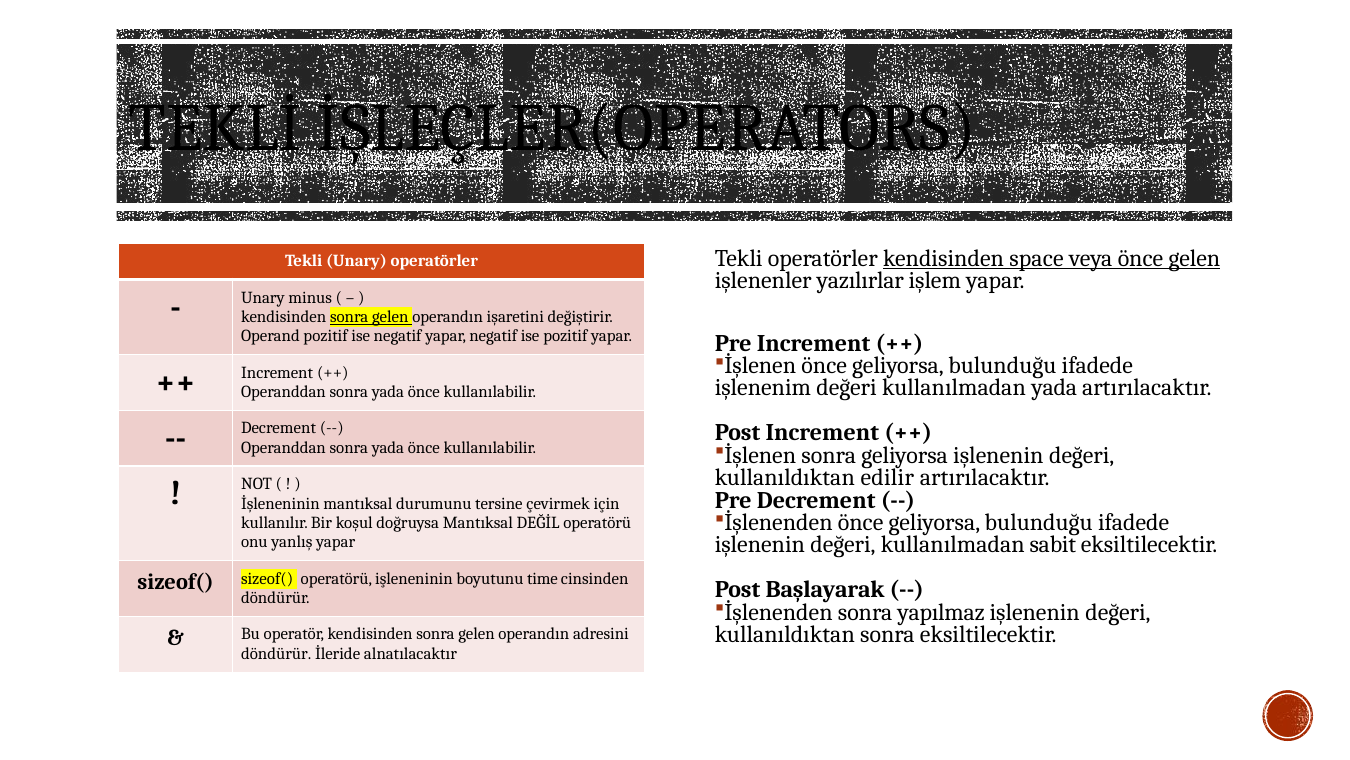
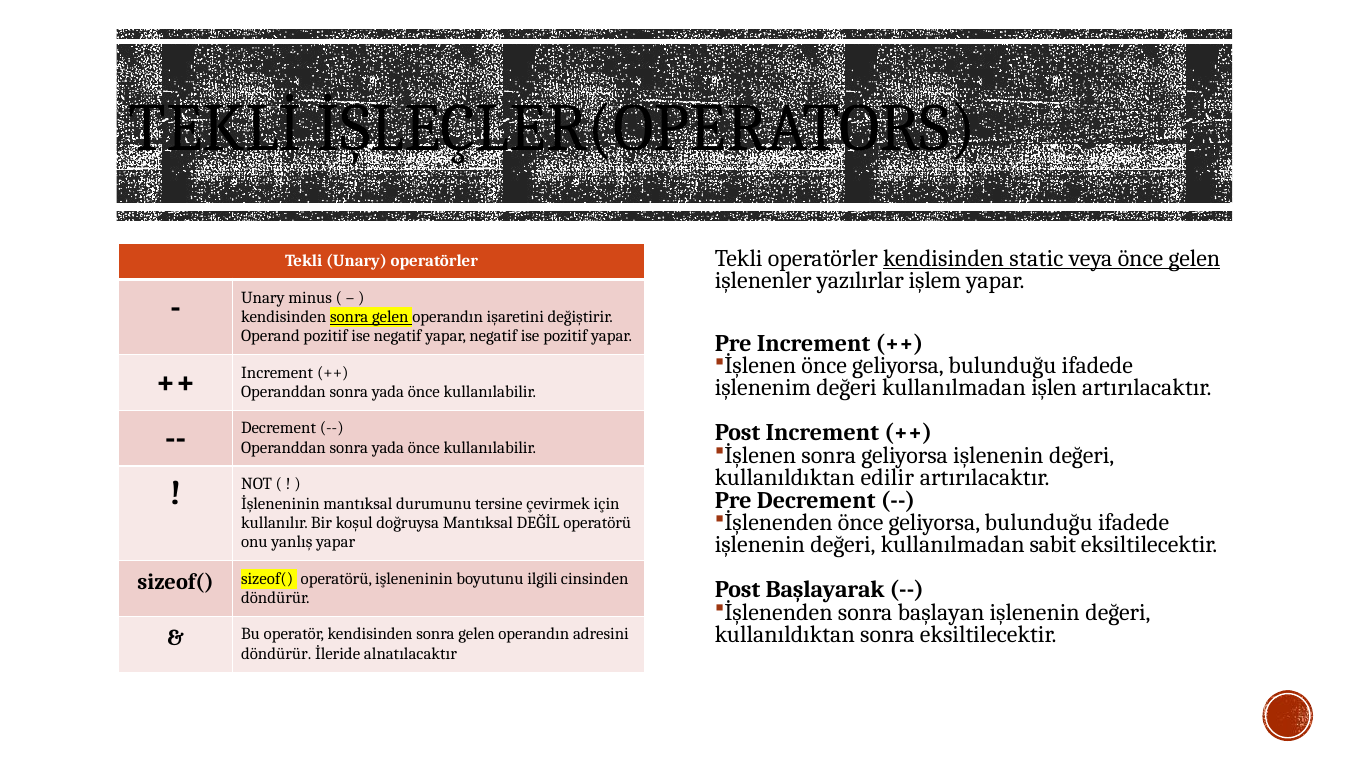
space: space -> static
kullanılmadan yada: yada -> işlen
time: time -> ilgili
yapılmaz: yapılmaz -> başlayan
